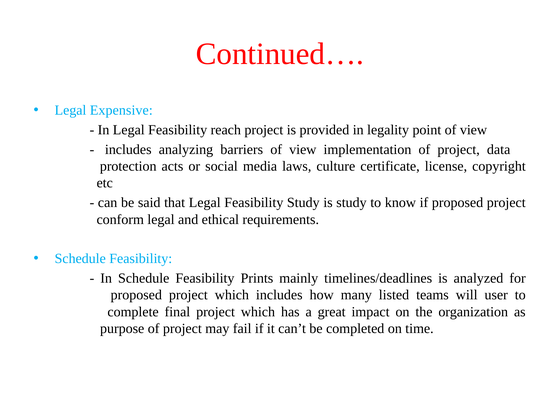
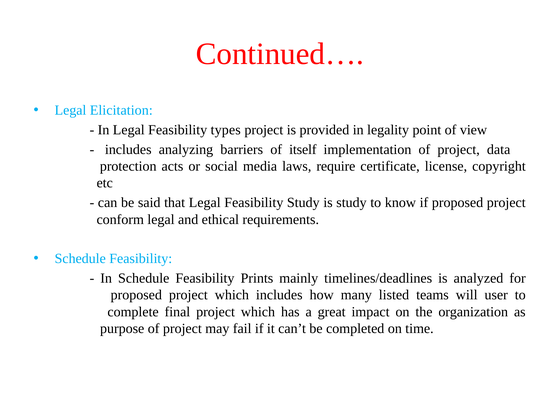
Expensive: Expensive -> Elicitation
reach: reach -> types
barriers of view: view -> itself
culture: culture -> require
